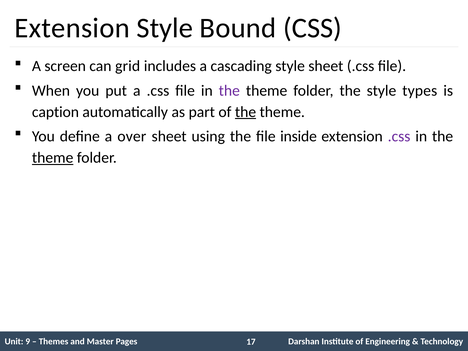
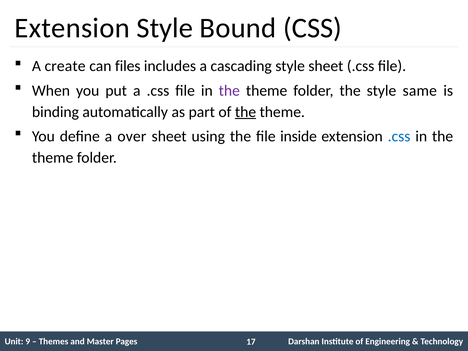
screen: screen -> create
grid: grid -> files
types: types -> same
caption: caption -> binding
.css at (399, 136) colour: purple -> blue
theme at (53, 158) underline: present -> none
